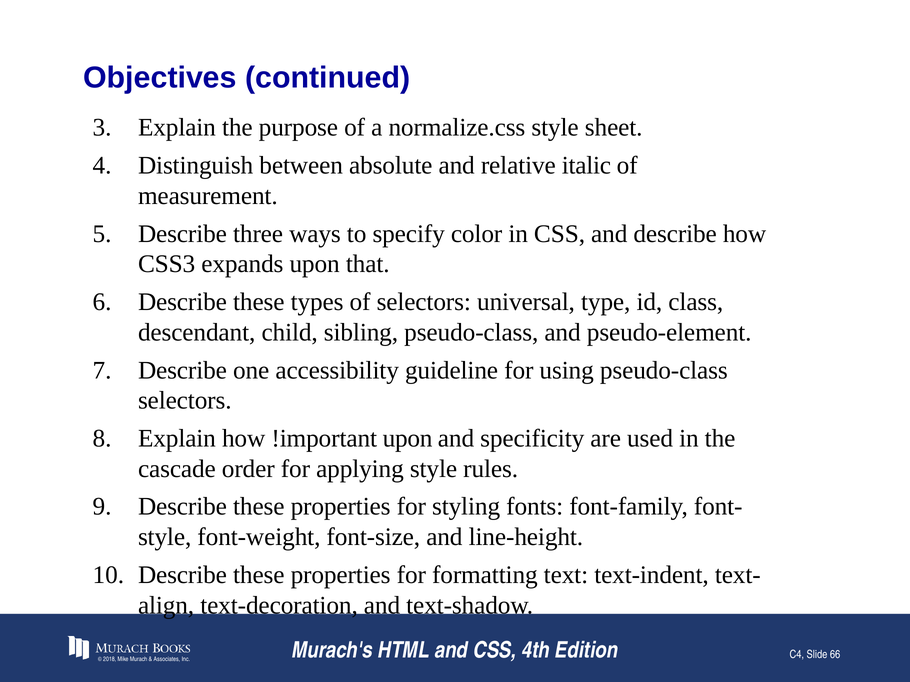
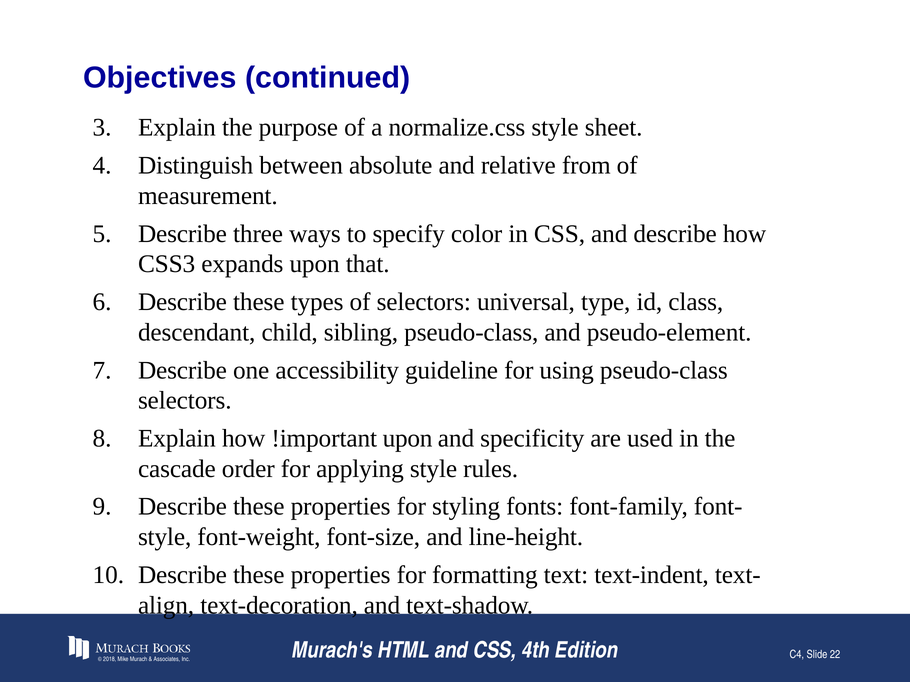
italic: italic -> from
66: 66 -> 22
